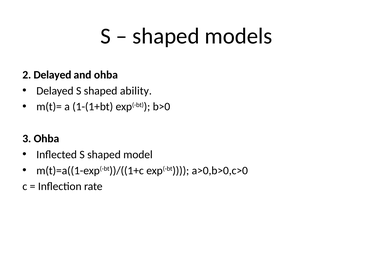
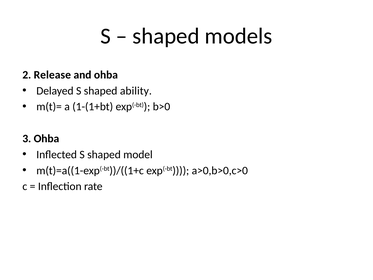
2 Delayed: Delayed -> Release
